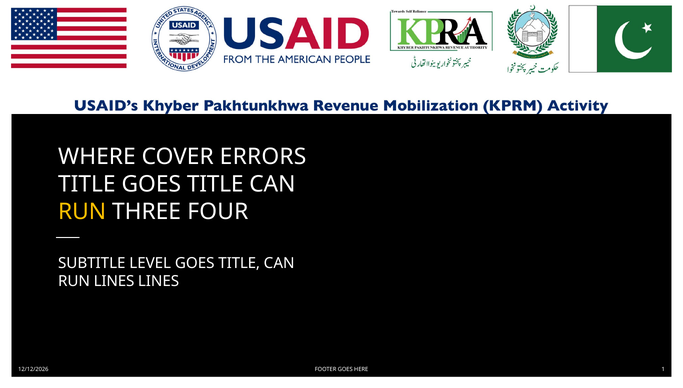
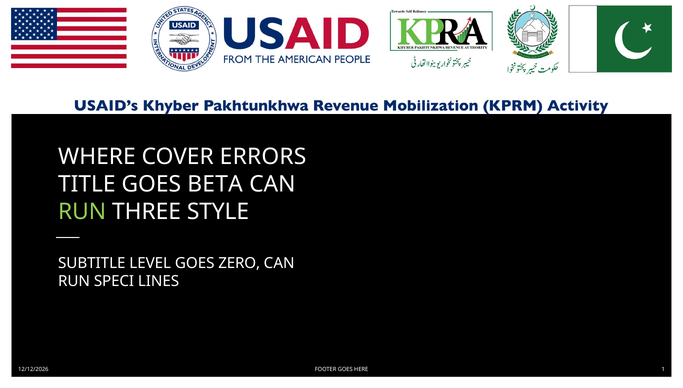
TITLE GOES TITLE: TITLE -> BETA
RUN at (82, 211) colour: yellow -> light green
FOUR: FOUR -> STYLE
TITLE at (239, 263): TITLE -> ZERO
RUN LINES: LINES -> SPECI
